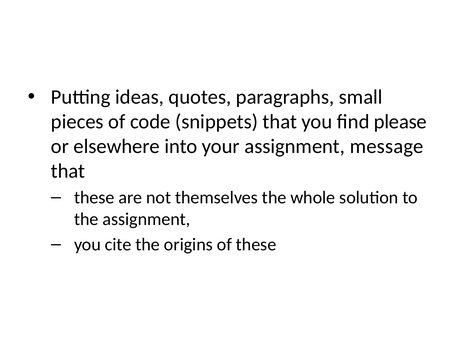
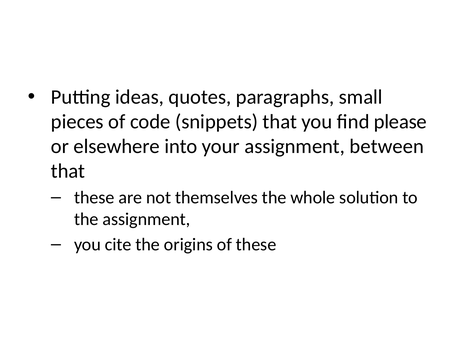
message: message -> between
